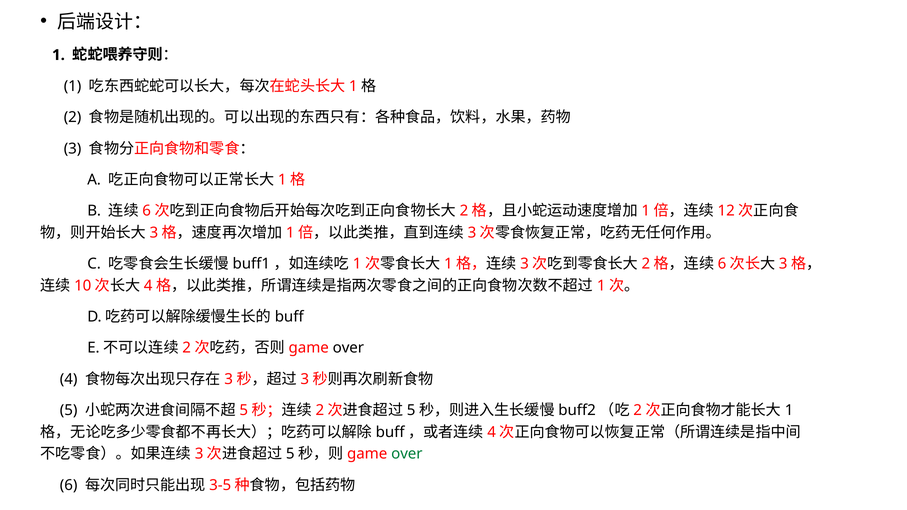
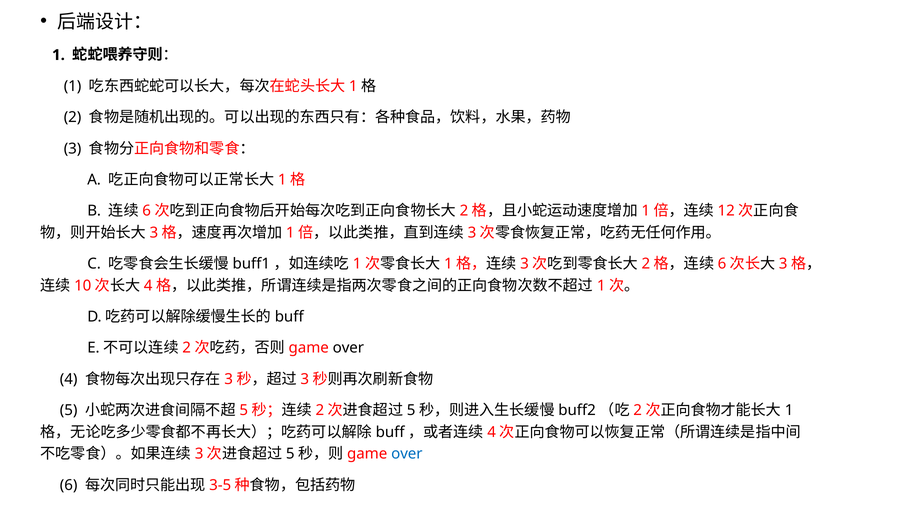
over at (407, 454) colour: green -> blue
